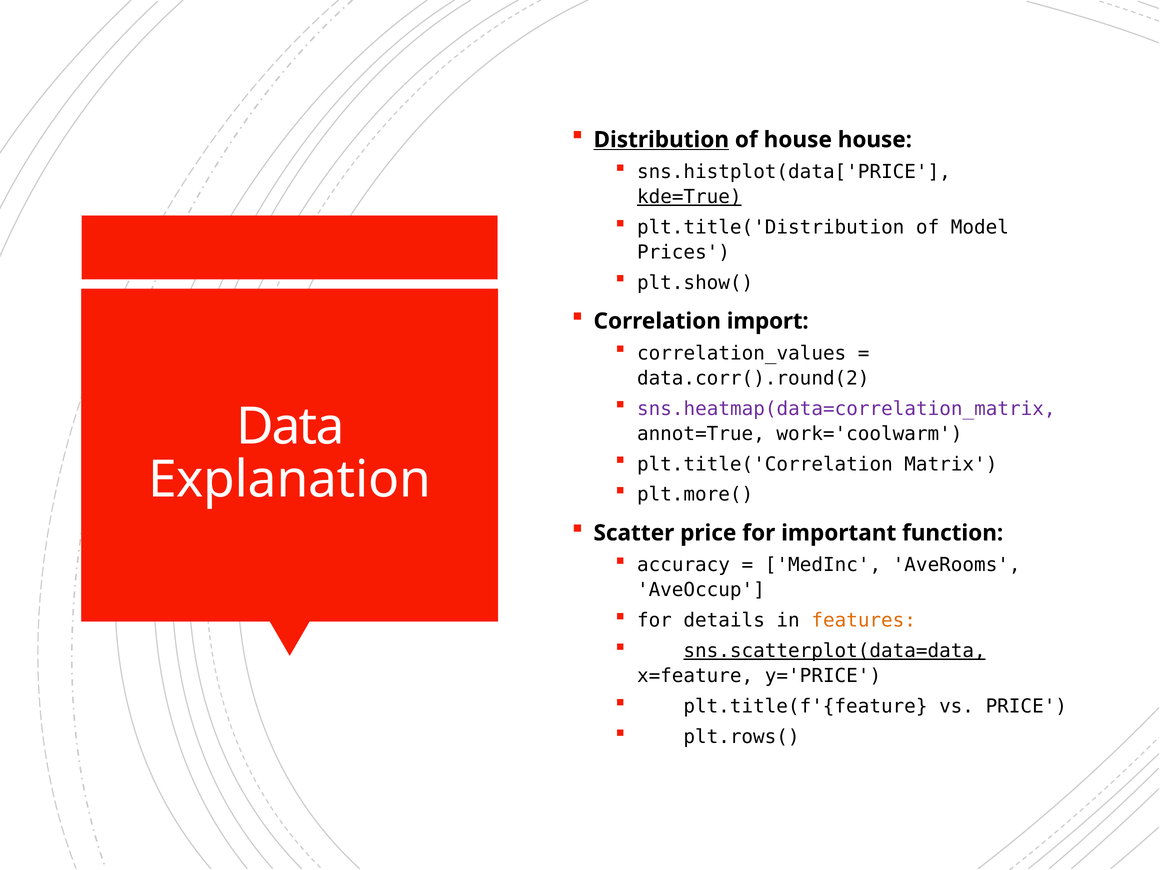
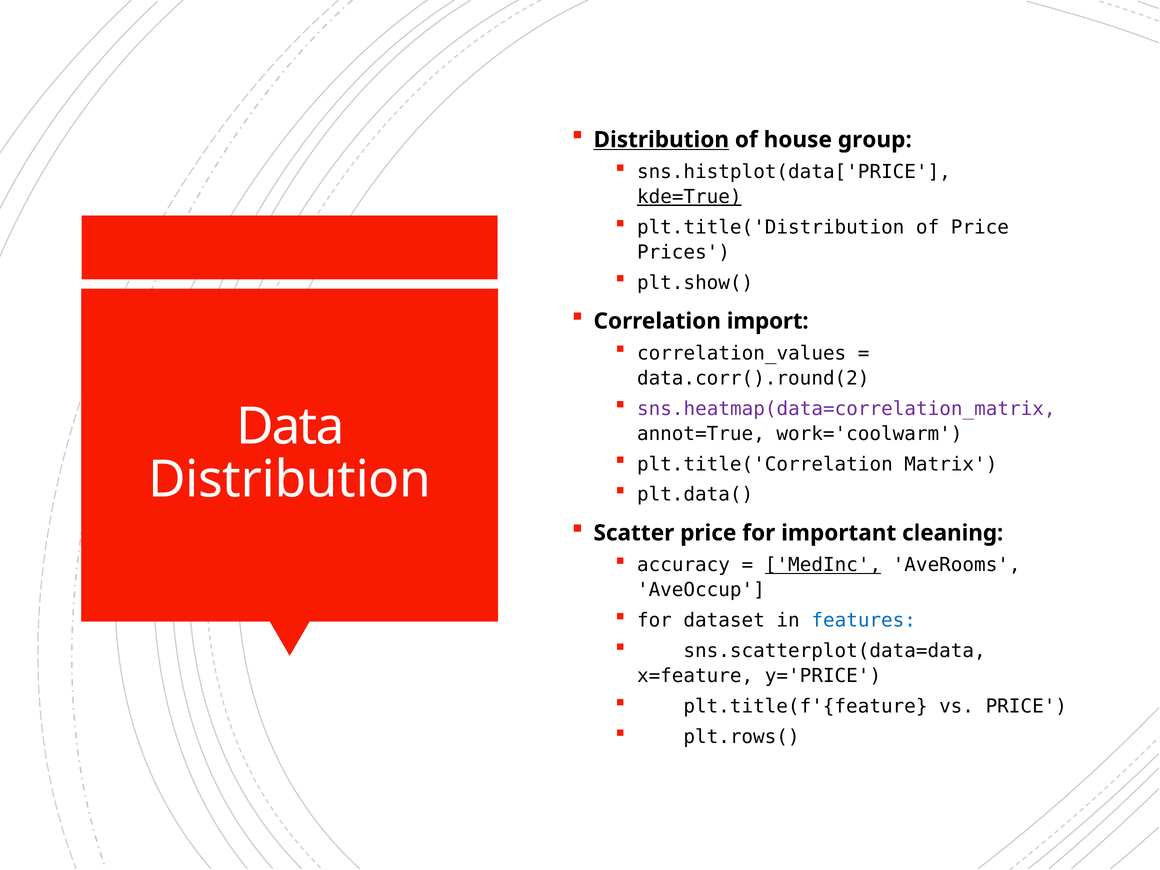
house house: house -> group
of Model: Model -> Price
Explanation at (290, 480): Explanation -> Distribution
plt.more(: plt.more( -> plt.data(
function: function -> cleaning
MedInc underline: none -> present
details: details -> dataset
features colour: orange -> blue
sns.scatterplot(data=data underline: present -> none
